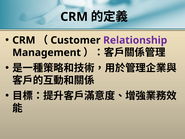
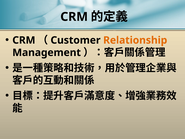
Relationship colour: purple -> orange
